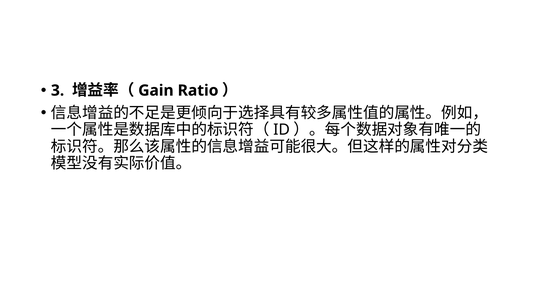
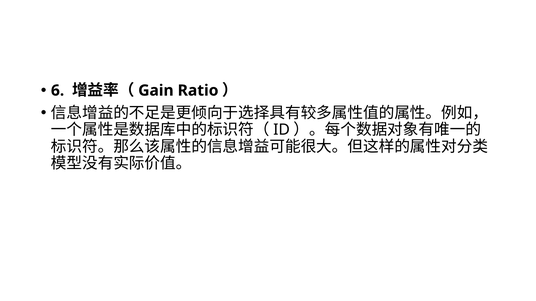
3: 3 -> 6
